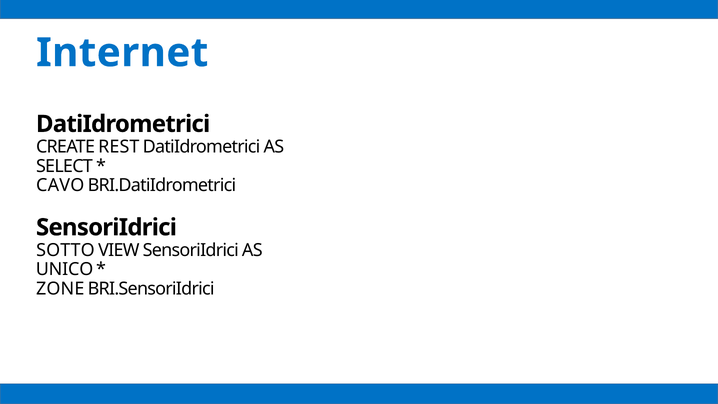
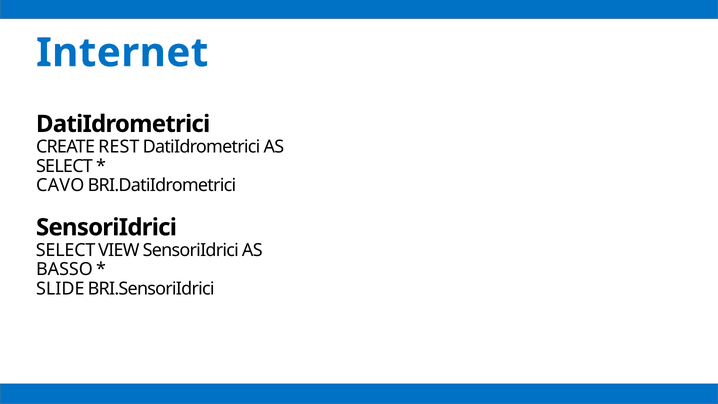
SOTTO at (65, 250): SOTTO -> SELECT
UNICO: UNICO -> BASSO
ZONE: ZONE -> SLIDE
